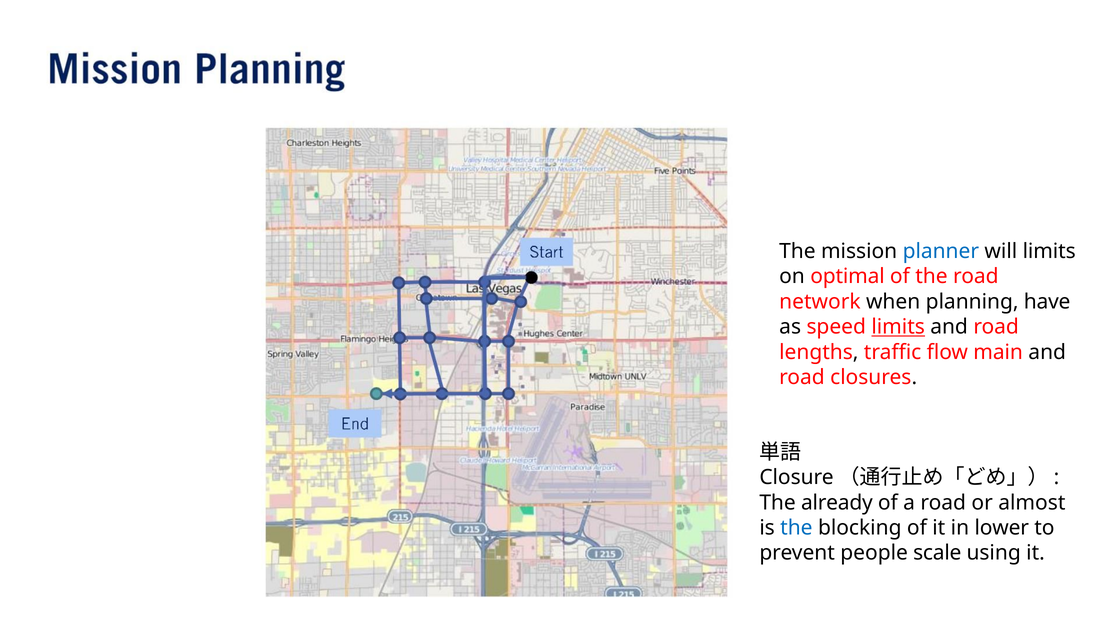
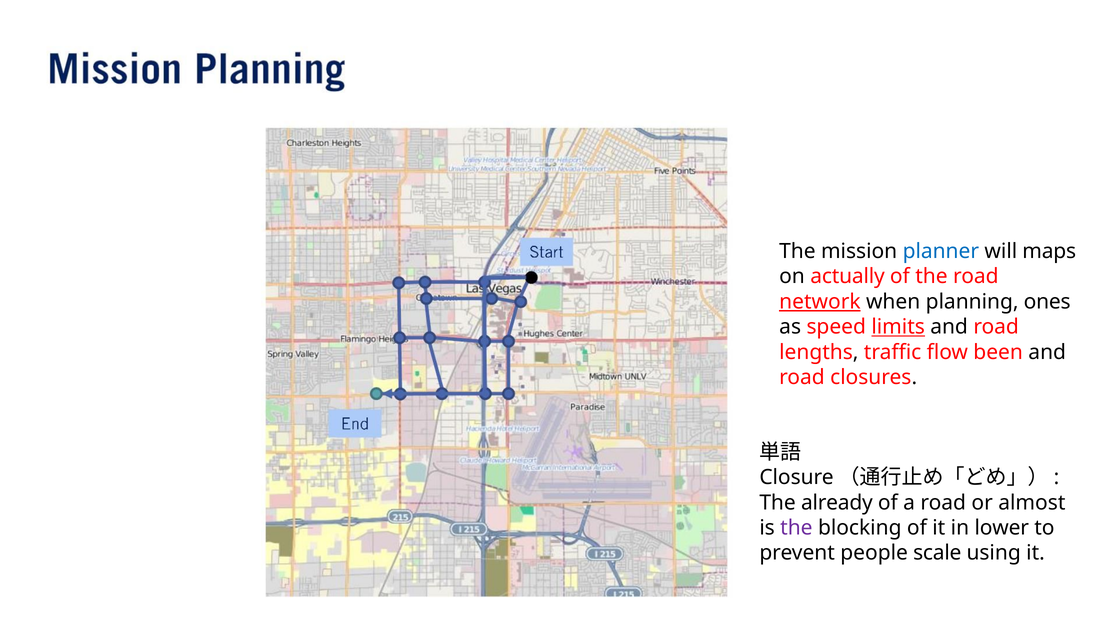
will limits: limits -> maps
optimal: optimal -> actually
network underline: none -> present
have: have -> ones
main: main -> been
the at (796, 527) colour: blue -> purple
